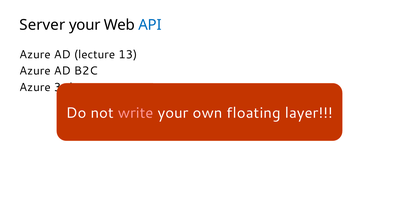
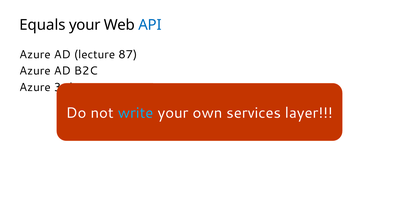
Server: Server -> Equals
13: 13 -> 87
write colour: pink -> light blue
floating: floating -> services
